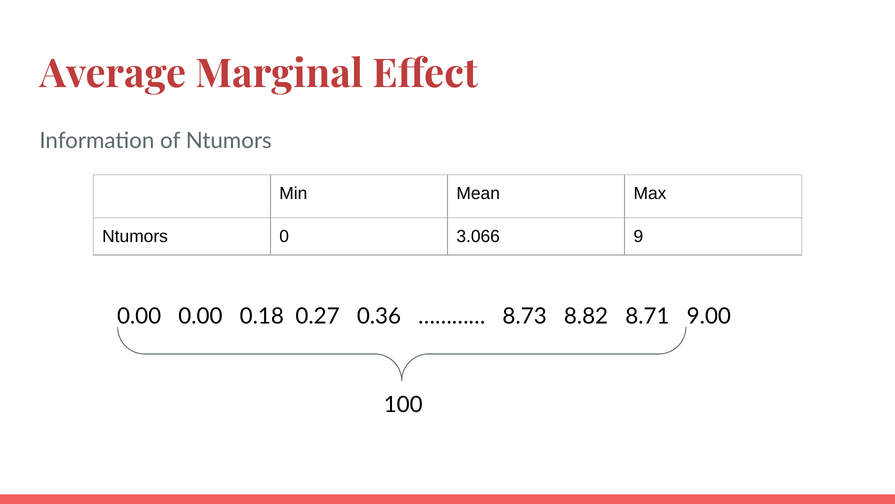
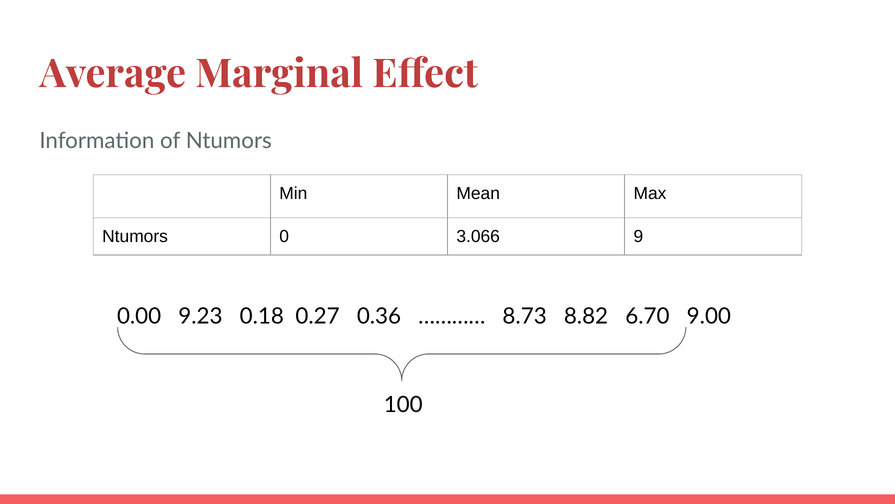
0.00 0.00: 0.00 -> 9.23
8.71: 8.71 -> 6.70
